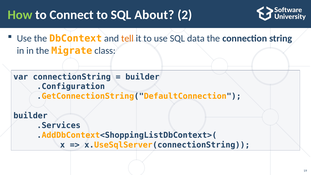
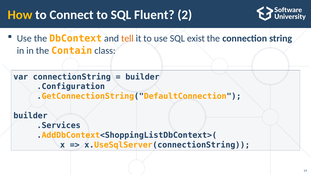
How colour: light green -> yellow
About: About -> Fluent
data: data -> exist
Migrate: Migrate -> Contain
